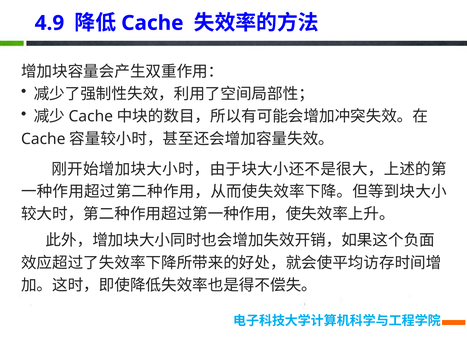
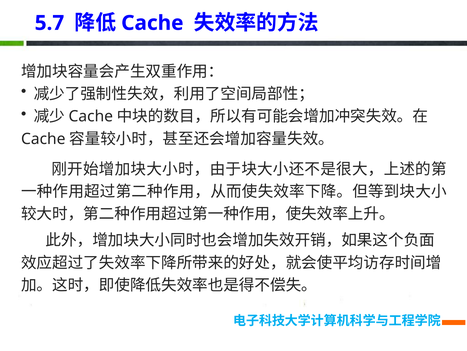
4.9: 4.9 -> 5.7
